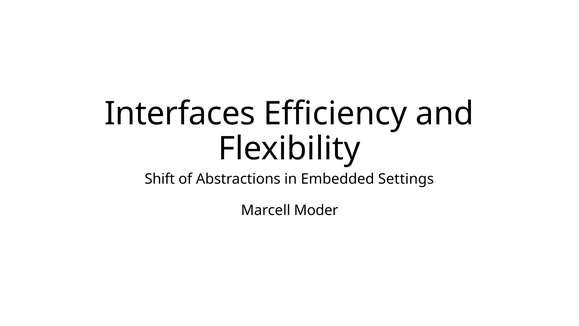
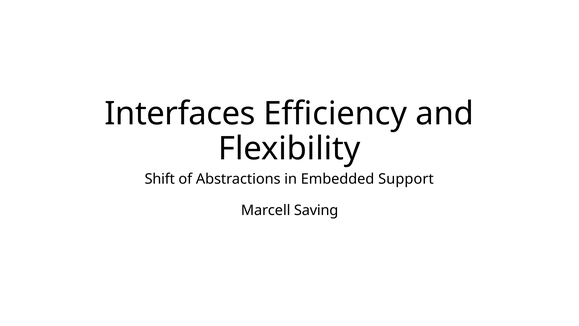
Settings: Settings -> Support
Moder: Moder -> Saving
